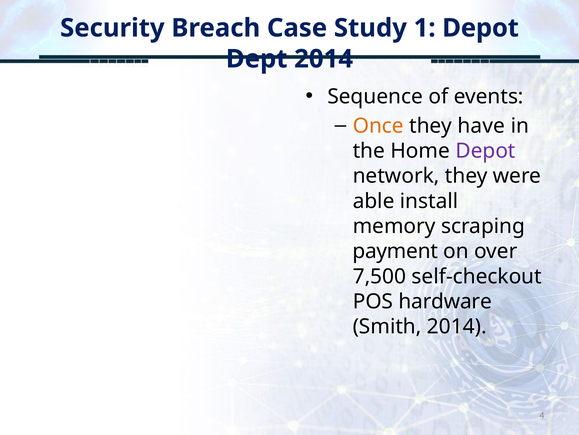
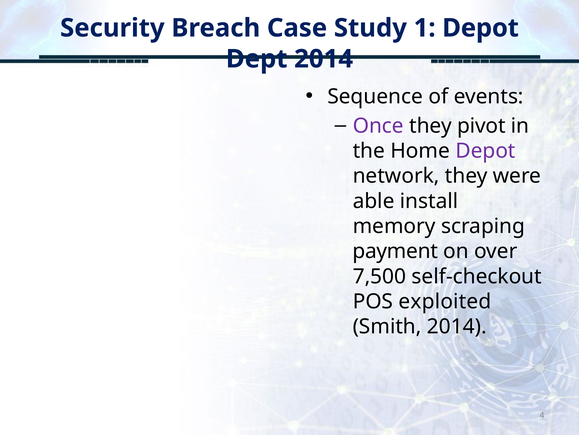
Once colour: orange -> purple
have: have -> pivot
hardware: hardware -> exploited
